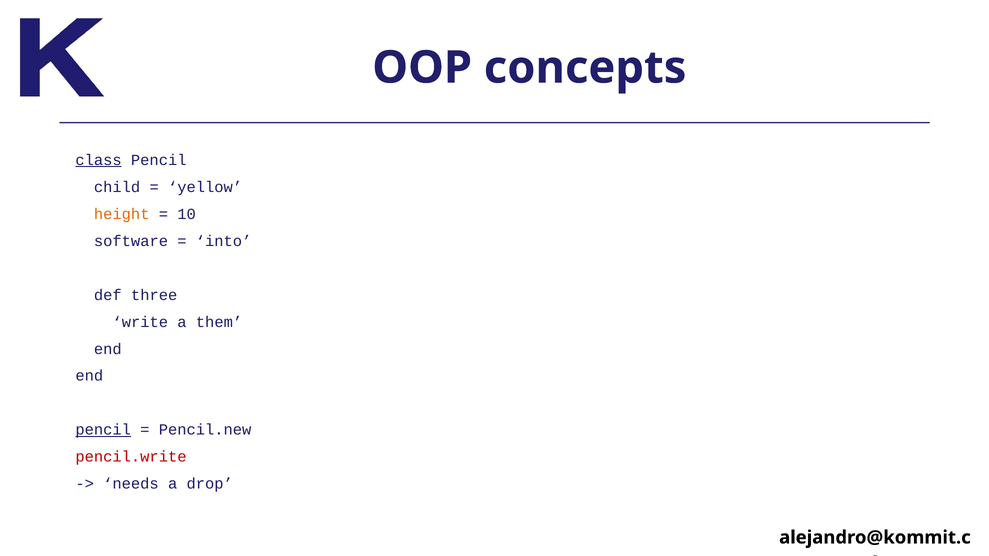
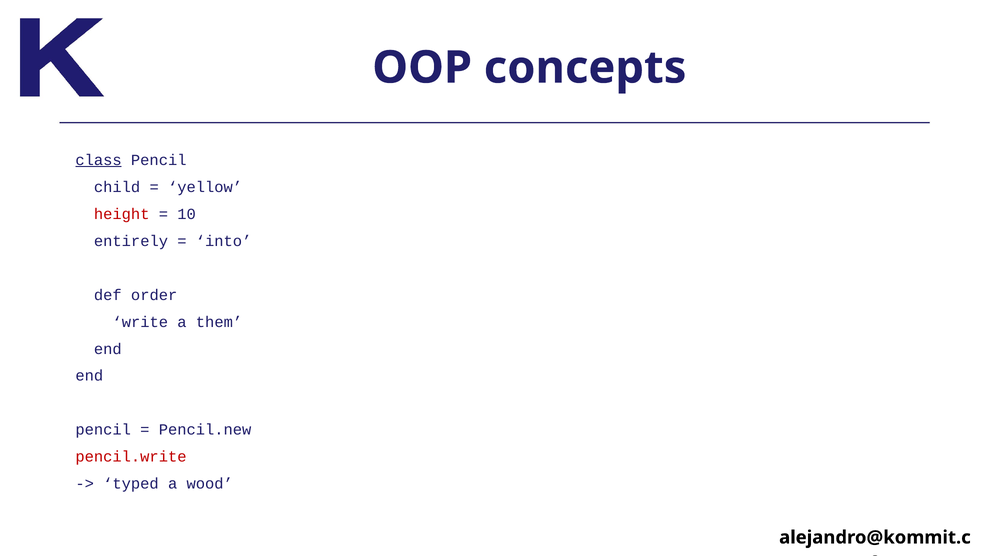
height colour: orange -> red
software: software -> entirely
three: three -> order
pencil at (103, 430) underline: present -> none
needs: needs -> typed
drop: drop -> wood
